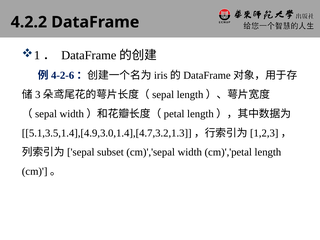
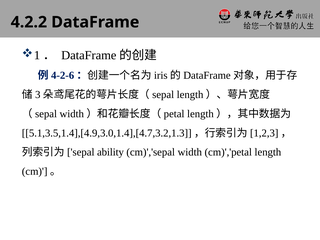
subset: subset -> ability
